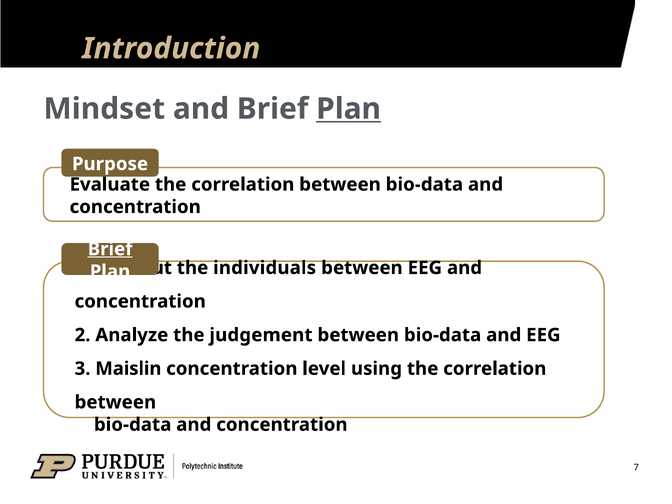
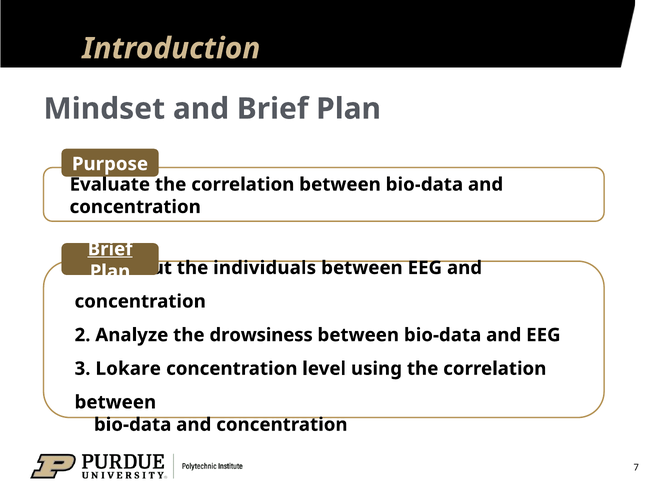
Plan at (349, 109) underline: present -> none
judgement: judgement -> drowsiness
Maislin: Maislin -> Lokare
